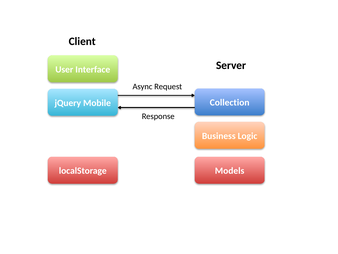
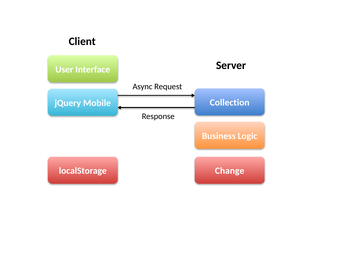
Models: Models -> Change
